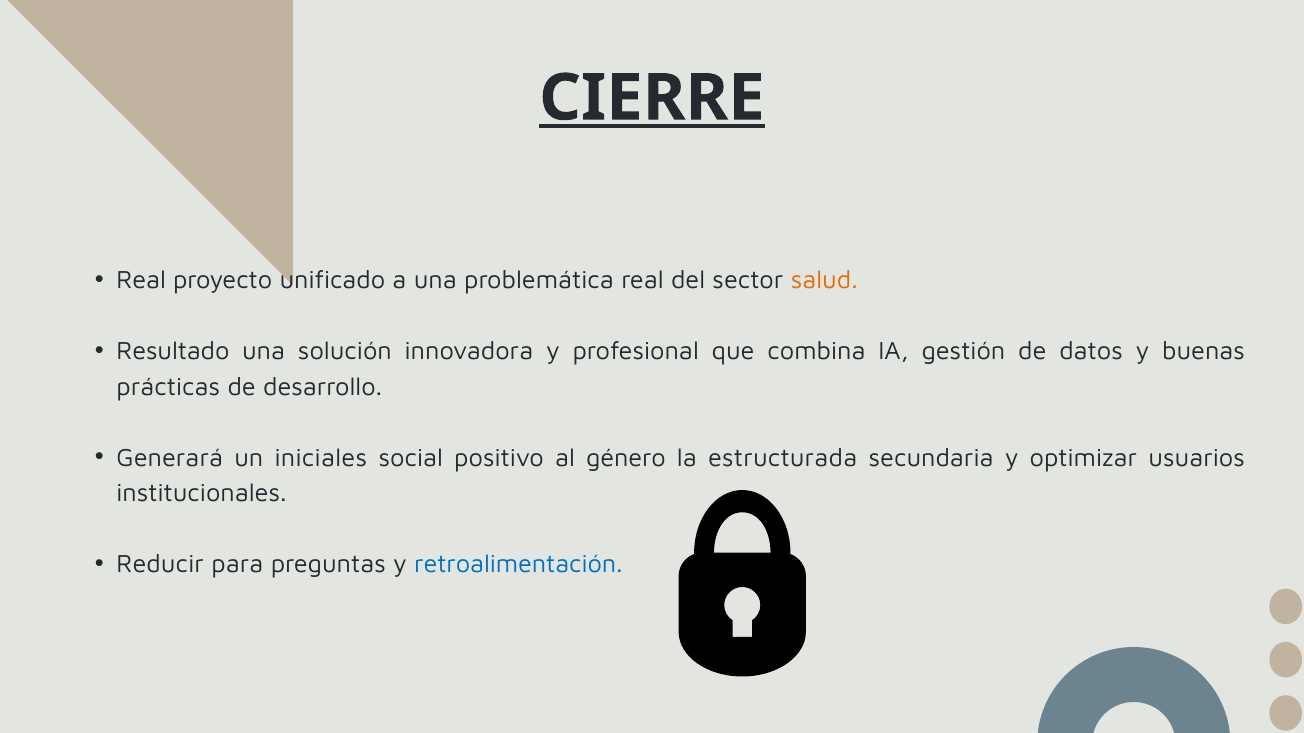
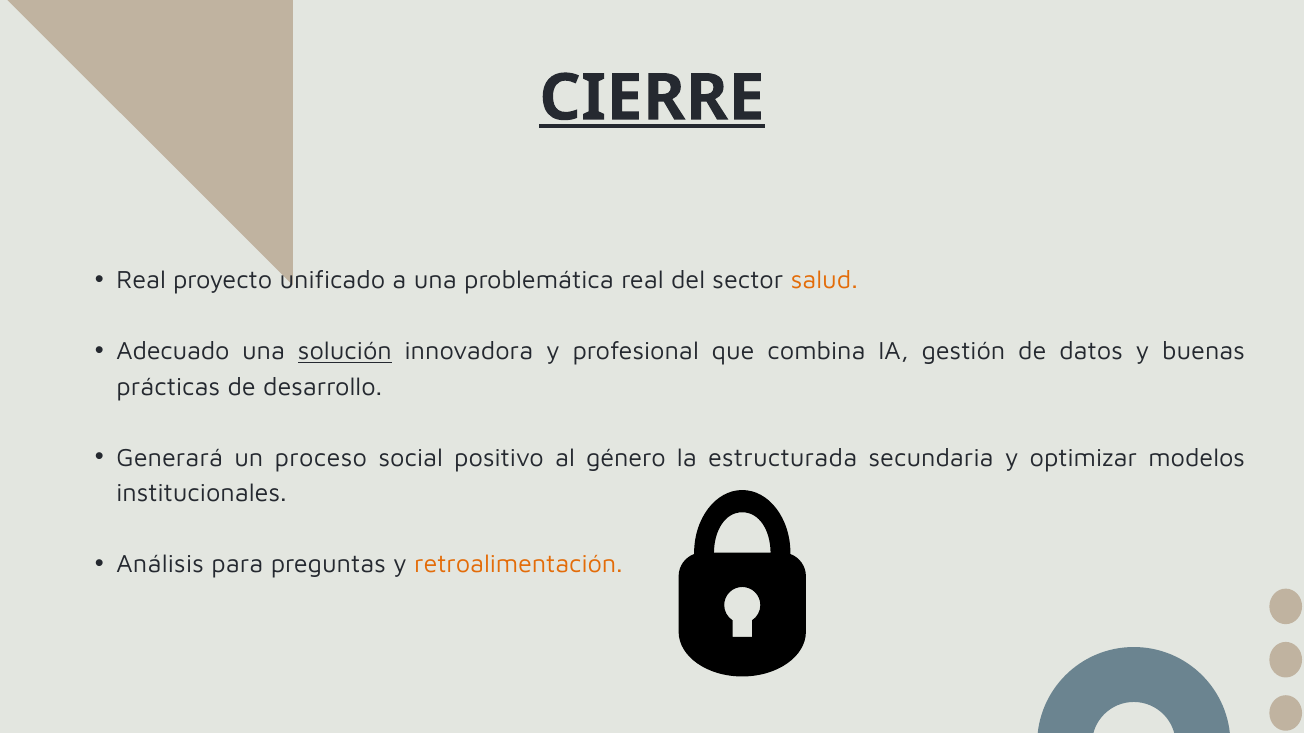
Resultado: Resultado -> Adecuado
solución underline: none -> present
iniciales: iniciales -> proceso
usuarios: usuarios -> modelos
Reducir: Reducir -> Análisis
retroalimentación colour: blue -> orange
